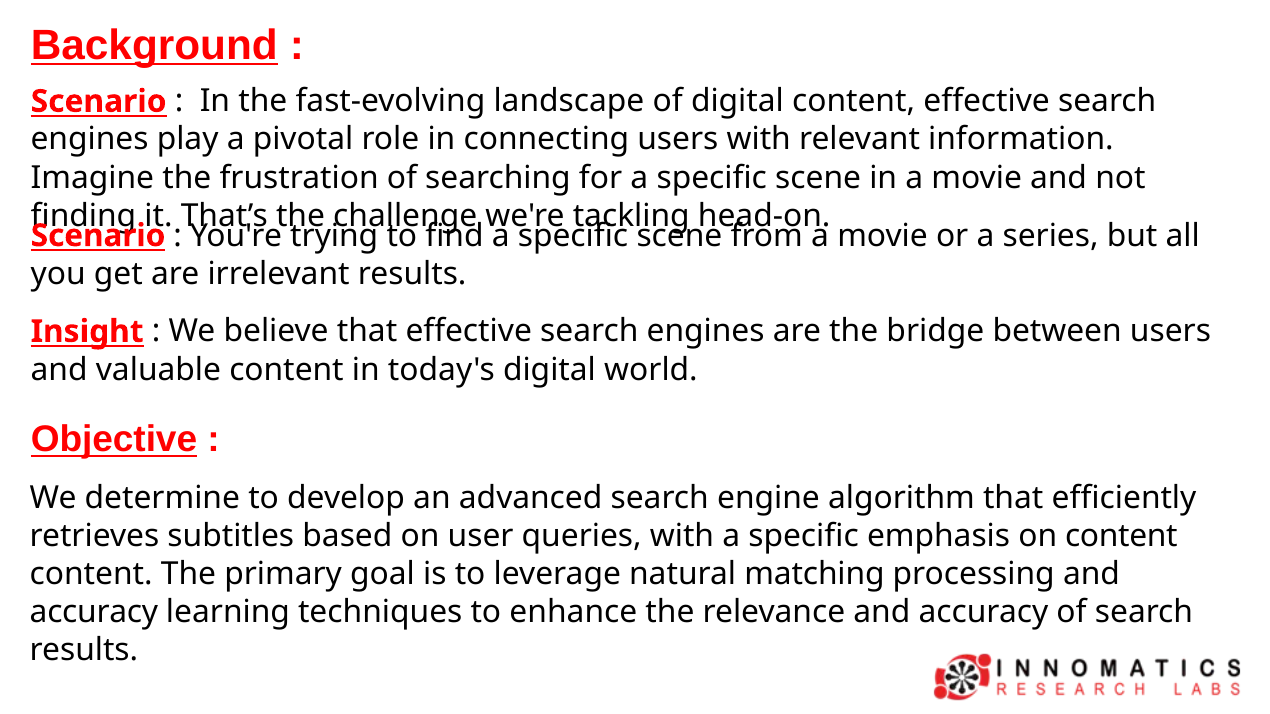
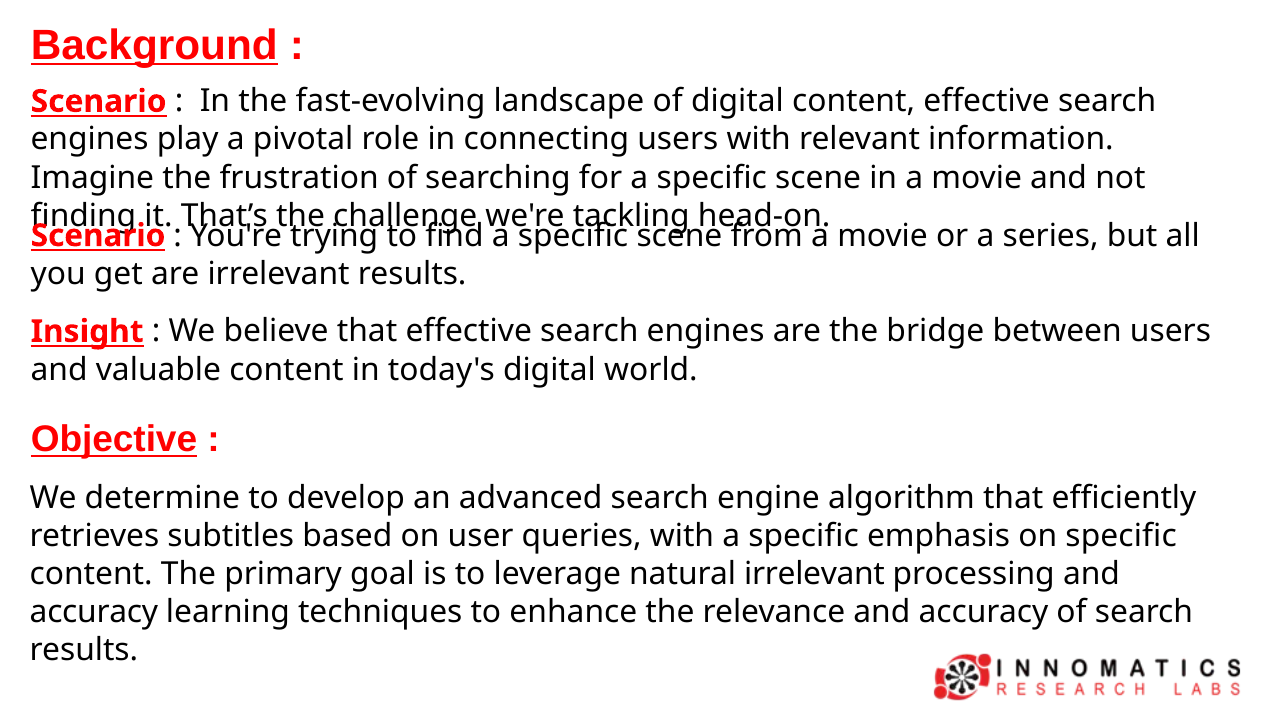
on content: content -> specific
natural matching: matching -> irrelevant
